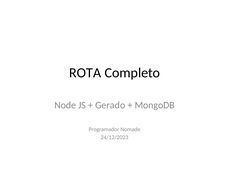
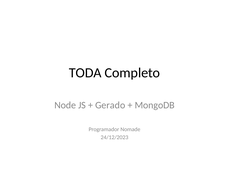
ROTA: ROTA -> TODA
